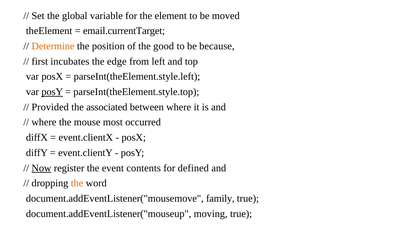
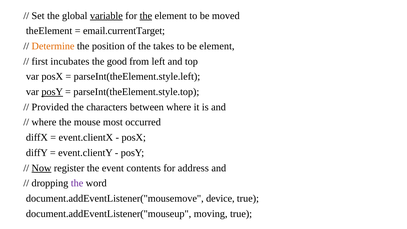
variable underline: none -> present
the at (146, 16) underline: none -> present
good: good -> takes
be because: because -> element
edge: edge -> good
associated: associated -> characters
defined: defined -> address
the at (77, 183) colour: orange -> purple
family: family -> device
